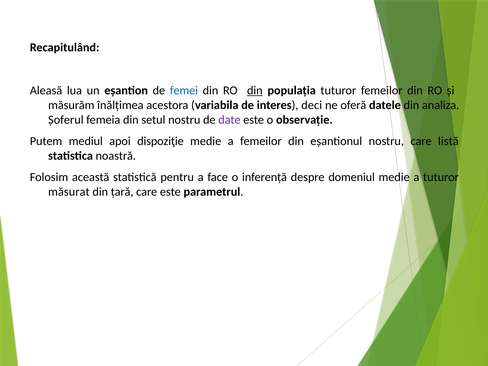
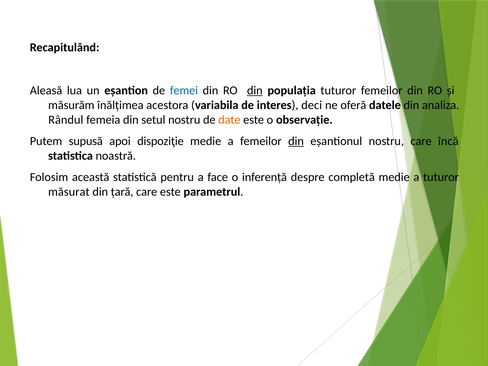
Șoferul: Șoferul -> Rândul
date colour: purple -> orange
mediul: mediul -> supusă
din at (296, 141) underline: none -> present
listă: listă -> încă
domeniul: domeniul -> completă
